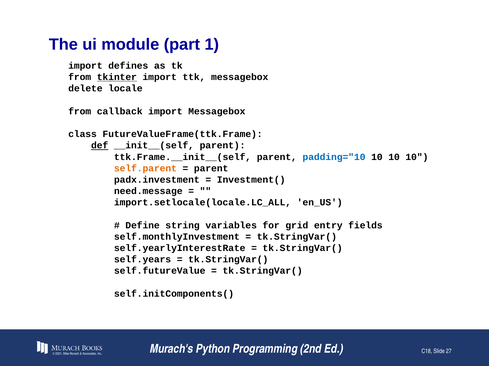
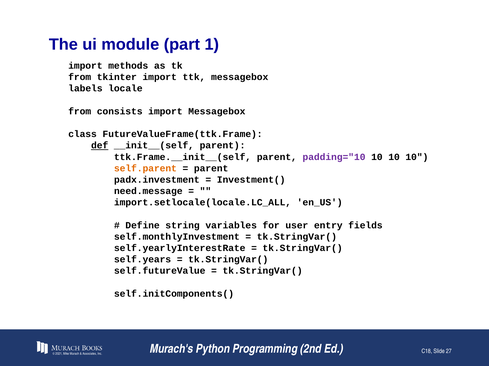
defines: defines -> methods
tkinter underline: present -> none
delete: delete -> labels
callback: callback -> consists
padding="10 colour: blue -> purple
grid: grid -> user
